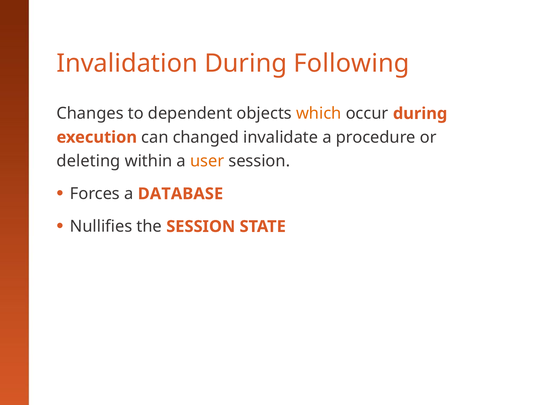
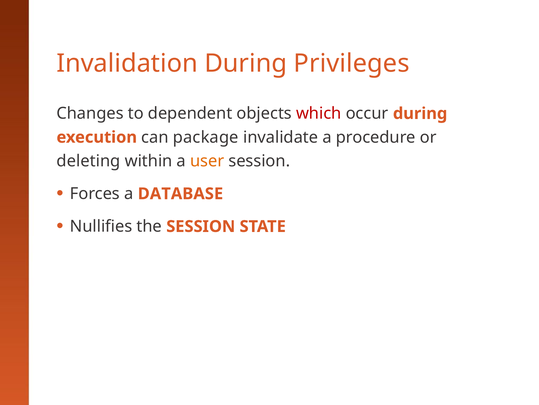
Following: Following -> Privileges
which colour: orange -> red
changed: changed -> package
